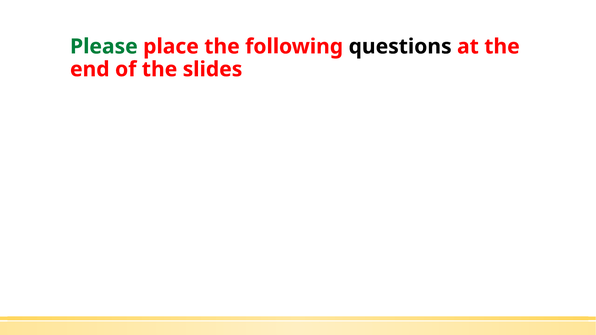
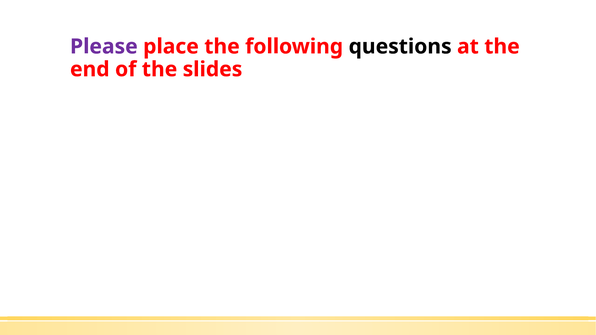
Please colour: green -> purple
